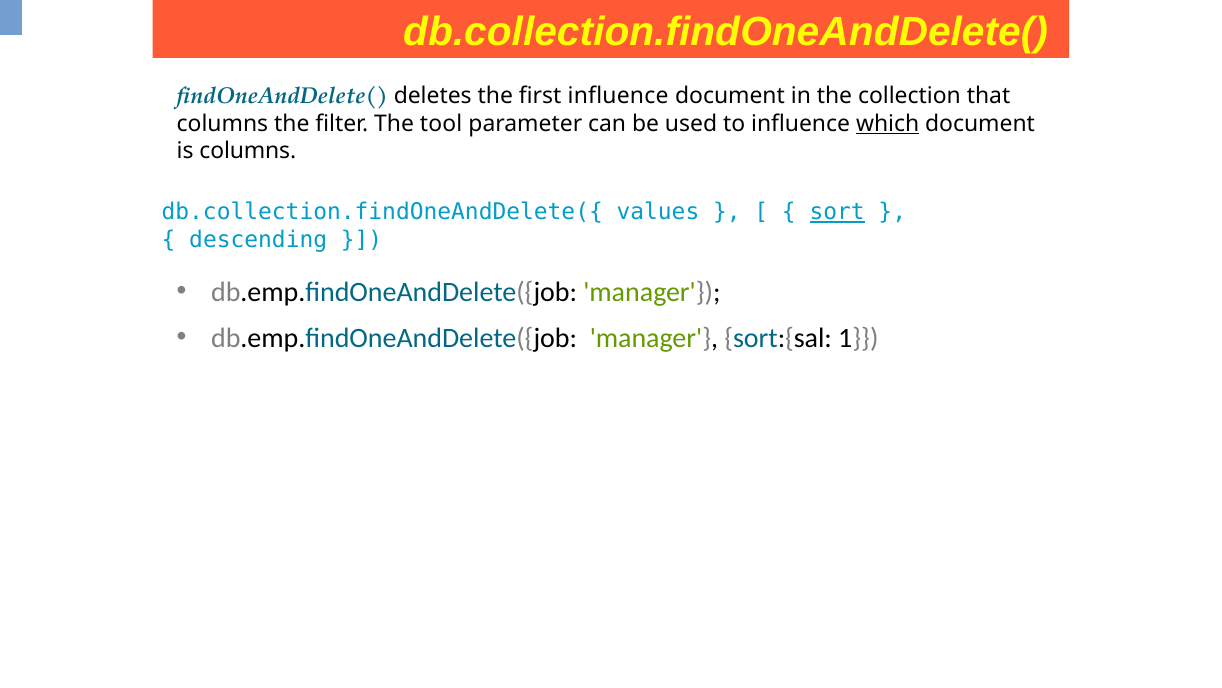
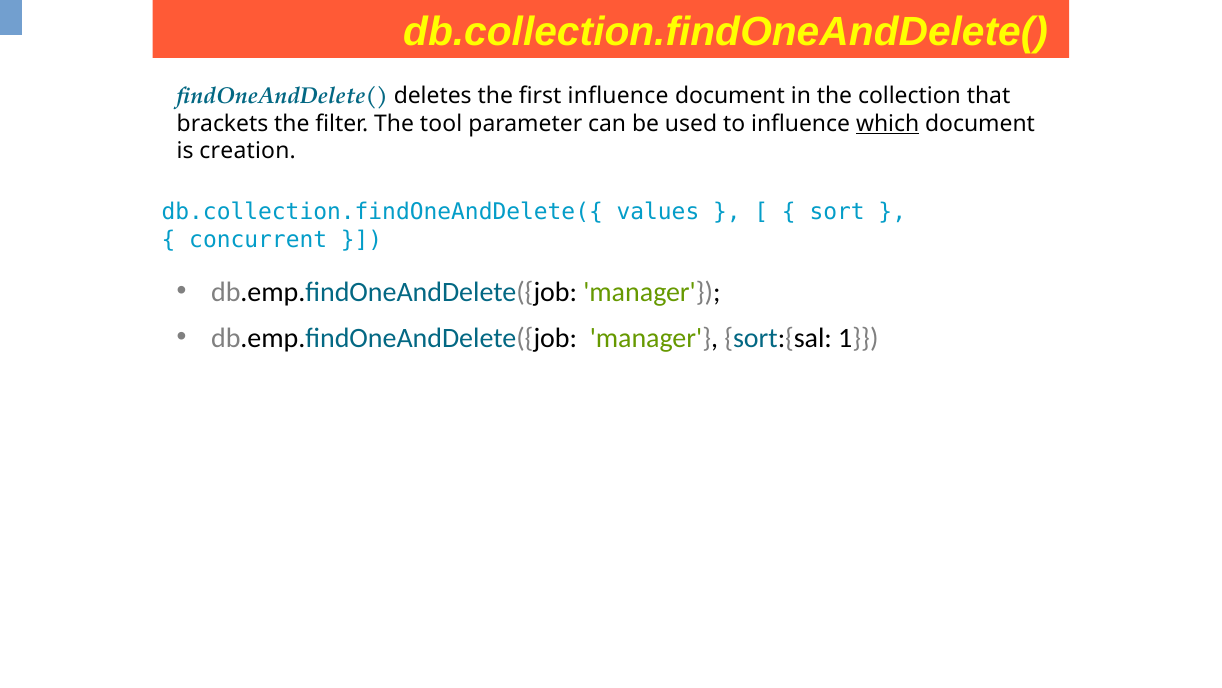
columns at (222, 124): columns -> brackets
is columns: columns -> creation
sort underline: present -> none
descending: descending -> concurrent
